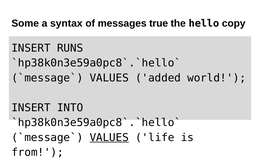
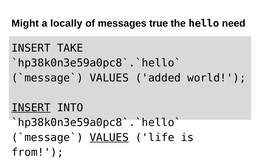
Some at (25, 23): Some -> Might
syntax: syntax -> locally
copy: copy -> need
RUNS: RUNS -> TAKE
INSERT at (31, 108) underline: none -> present
